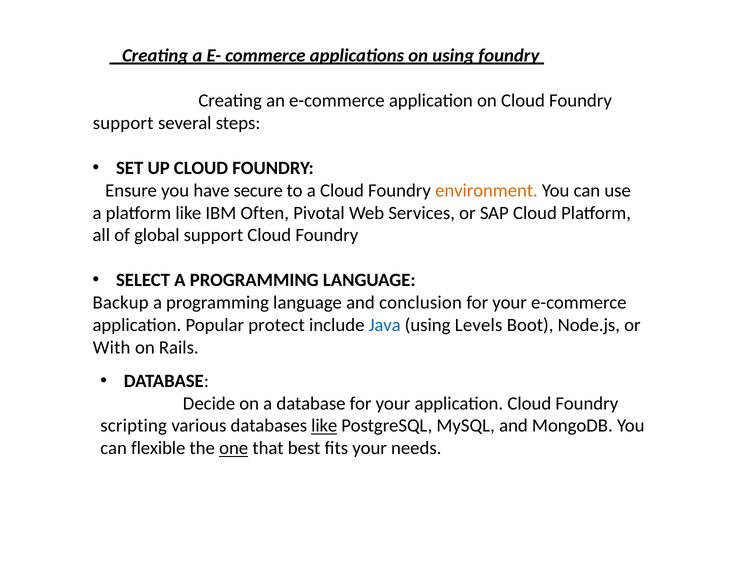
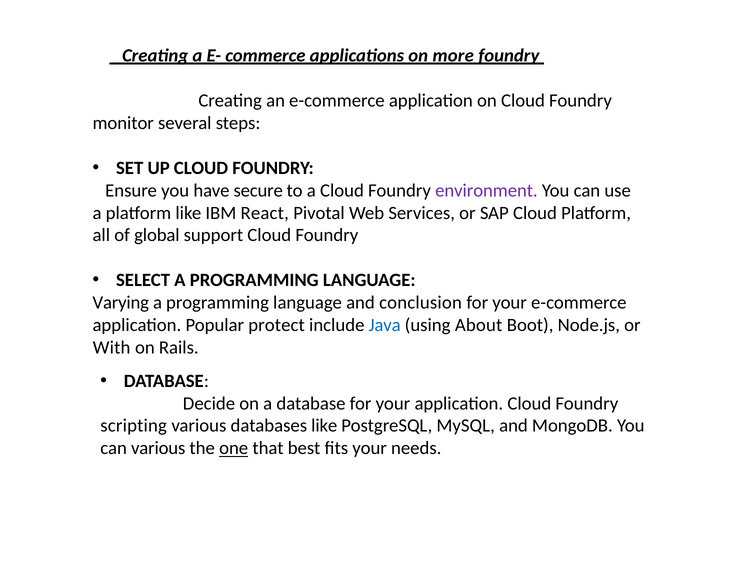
on using: using -> more
support at (123, 123): support -> monitor
environment colour: orange -> purple
Often: Often -> React
Backup: Backup -> Varying
Levels: Levels -> About
like at (324, 426) underline: present -> none
can flexible: flexible -> various
